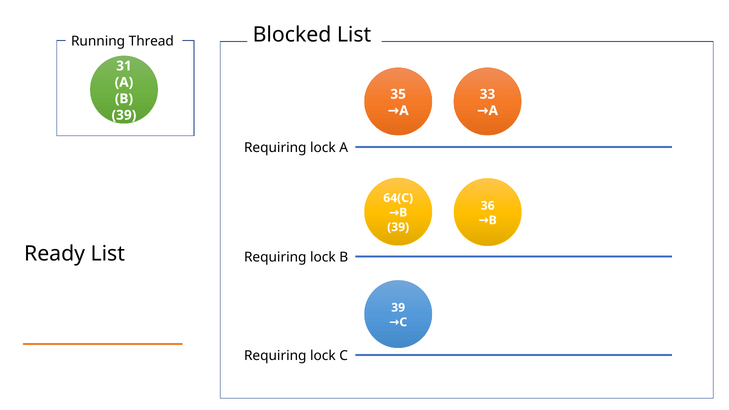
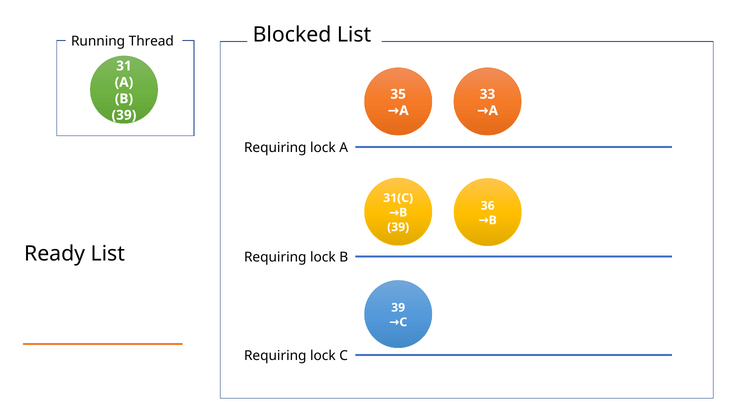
64(C: 64(C -> 31(C
